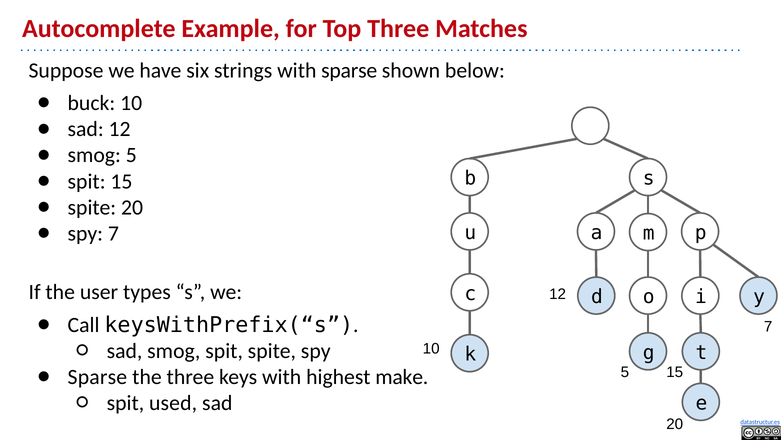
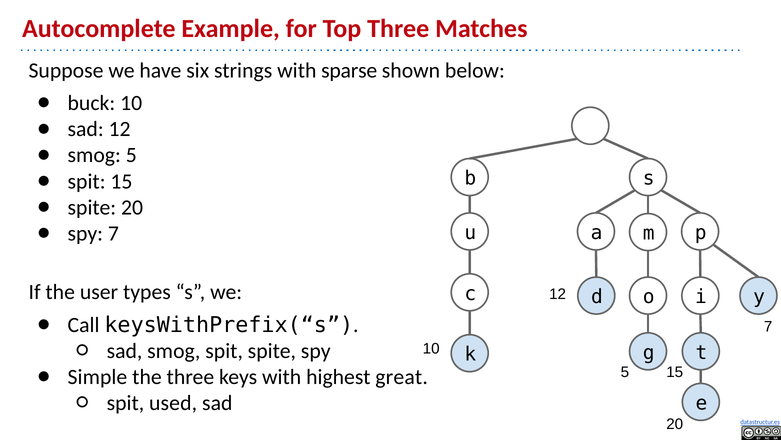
Sparse at (97, 376): Sparse -> Simple
make: make -> great
